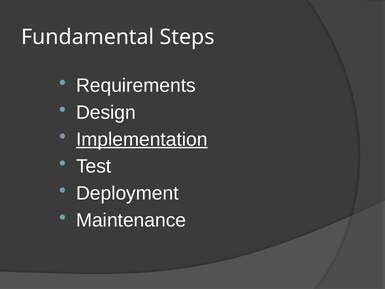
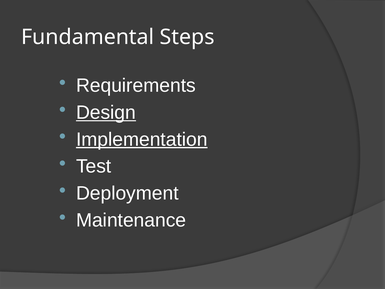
Design underline: none -> present
